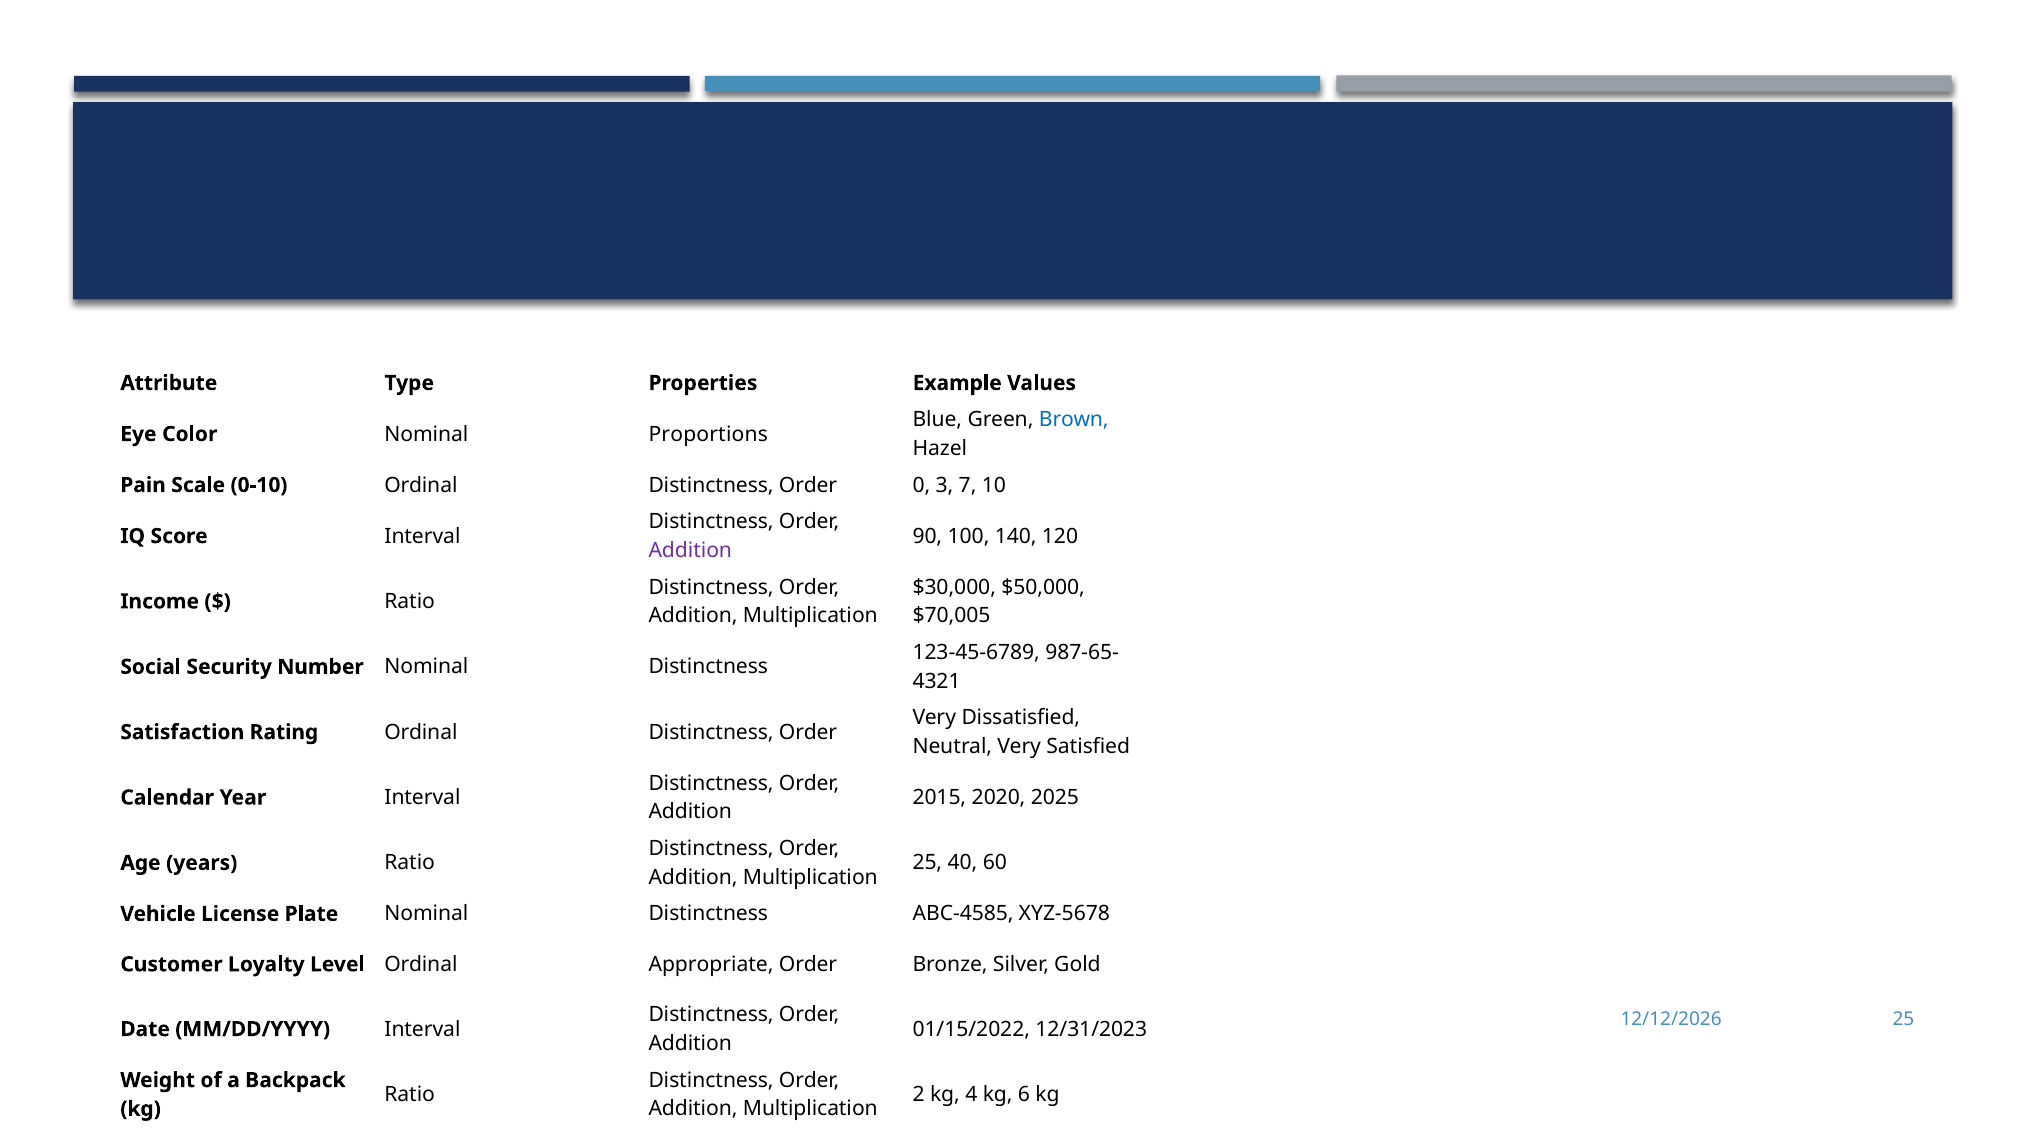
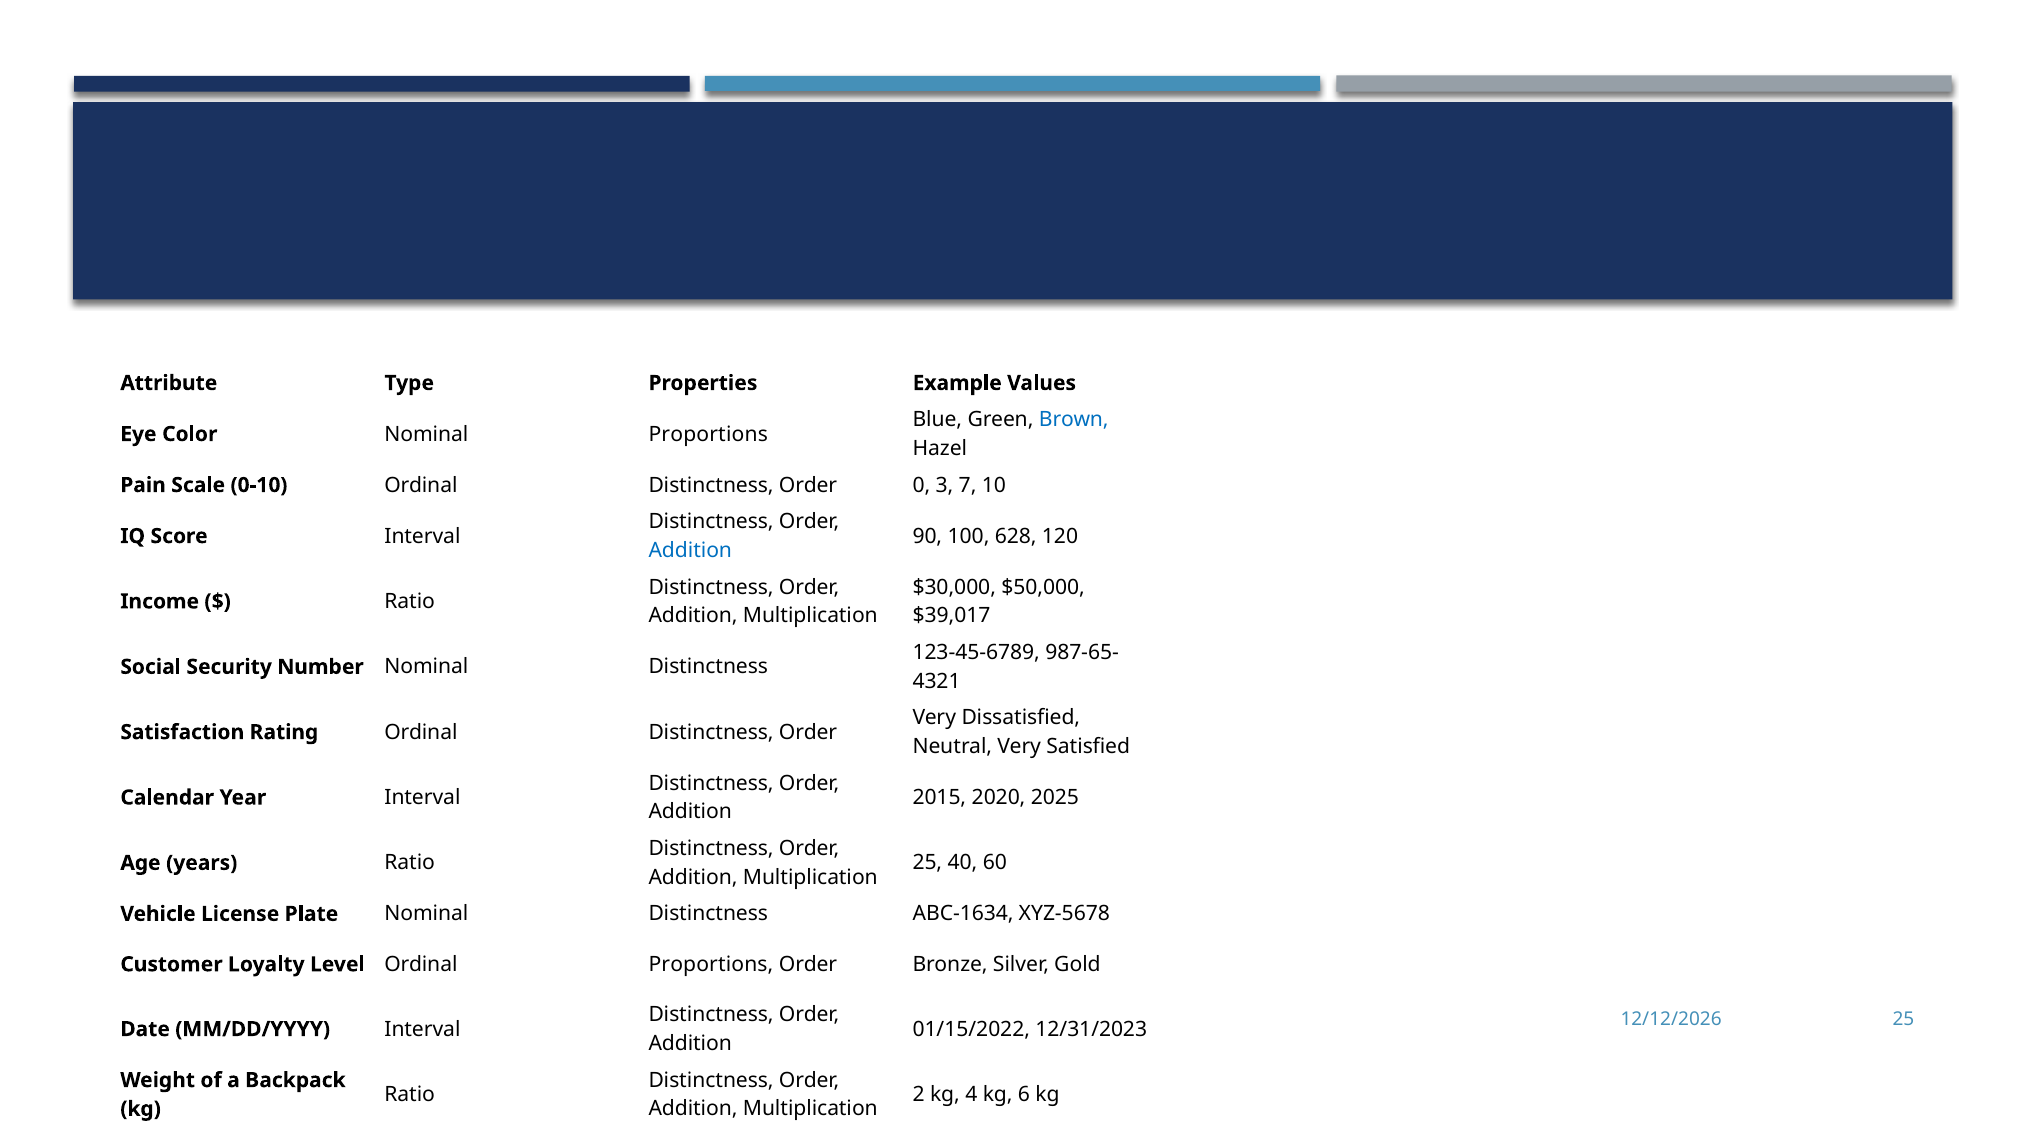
140: 140 -> 628
Addition at (690, 551) colour: purple -> blue
$70,005: $70,005 -> $39,017
ABC-4585: ABC-4585 -> ABC-1634
Ordinal Appropriate: Appropriate -> Proportions
